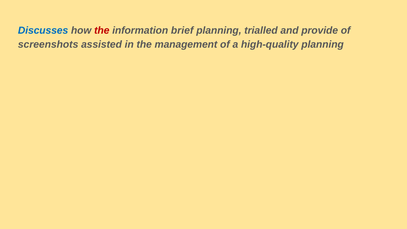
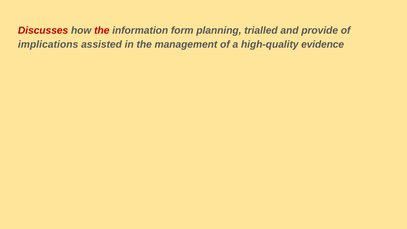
Discusses colour: blue -> red
brief: brief -> form
screenshots: screenshots -> implications
high-quality planning: planning -> evidence
